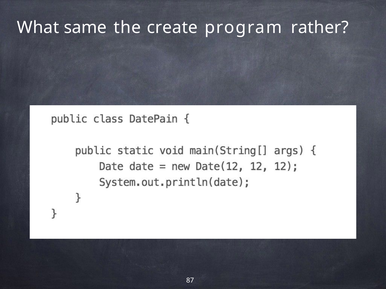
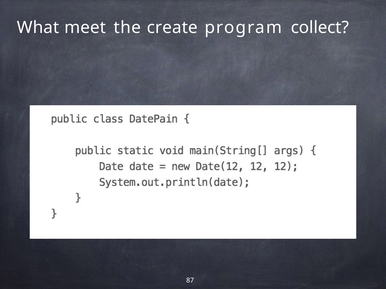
same: same -> meet
rather: rather -> collect
